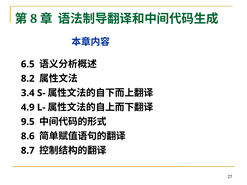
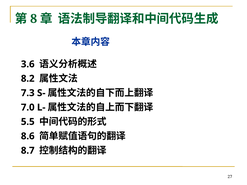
6.5: 6.5 -> 3.6
3.4: 3.4 -> 7.3
4.9: 4.9 -> 7.0
9.5: 9.5 -> 5.5
